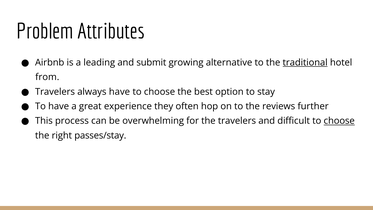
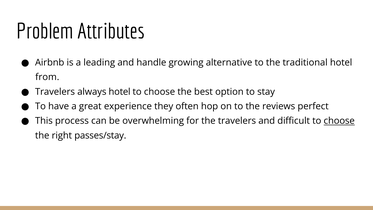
submit: submit -> handle
traditional underline: present -> none
always have: have -> hotel
further: further -> perfect
